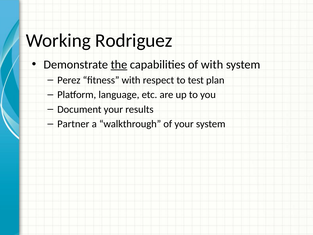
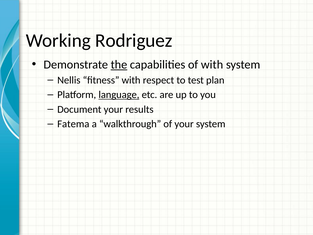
Perez: Perez -> Nellis
language underline: none -> present
Partner: Partner -> Fatema
